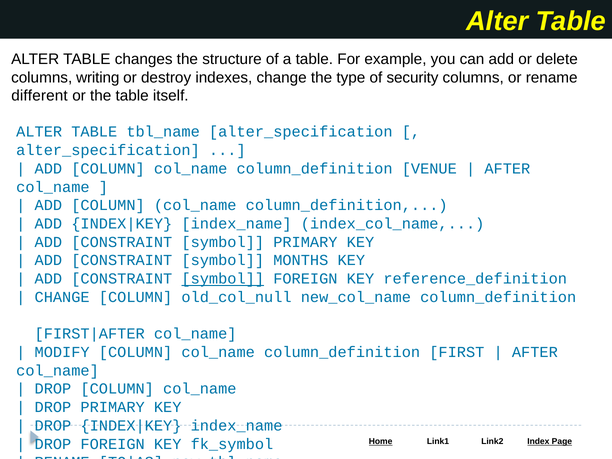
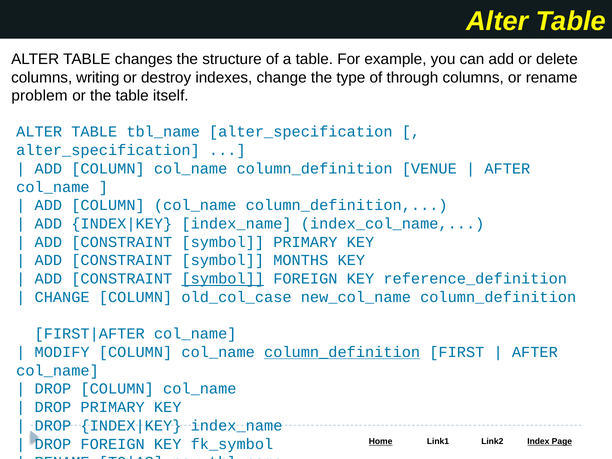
security: security -> through
different: different -> problem
old_col_null: old_col_null -> old_col_case
column_definition at (342, 352) underline: none -> present
